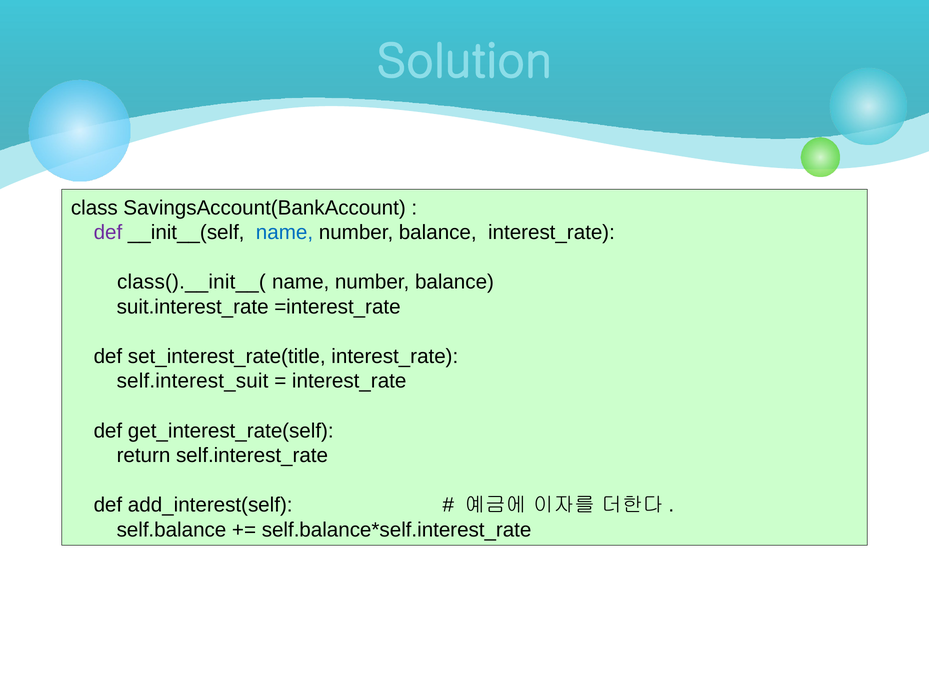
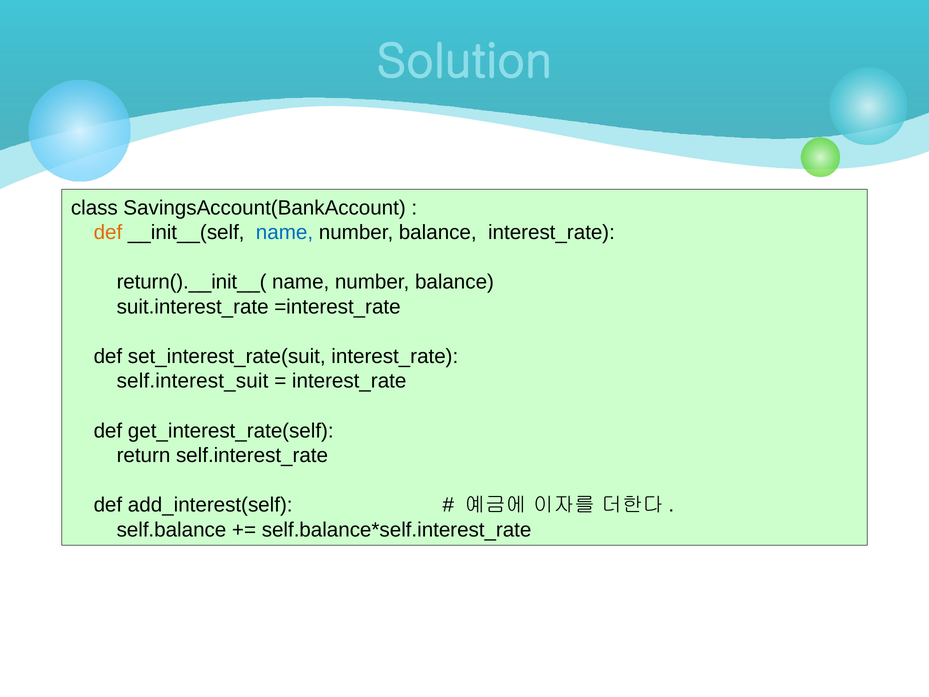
def at (108, 232) colour: purple -> orange
class().__init__(: class().__init__( -> return().__init__(
set_interest_rate(title: set_interest_rate(title -> set_interest_rate(suit
